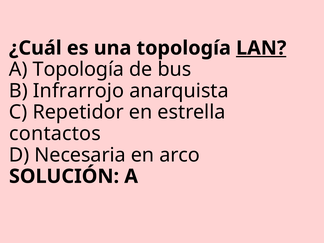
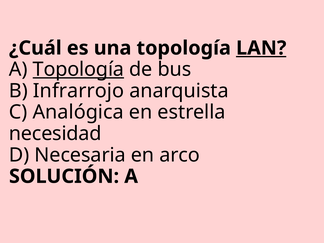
Topología at (78, 69) underline: none -> present
Repetidor: Repetidor -> Analógica
contactos: contactos -> necesidad
